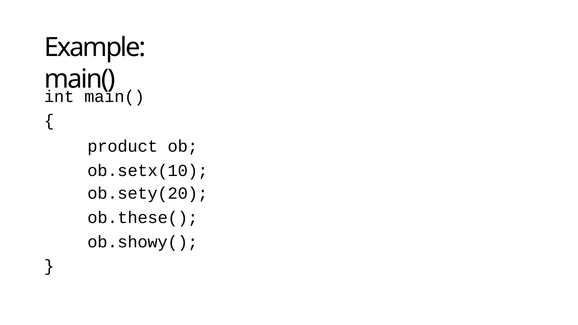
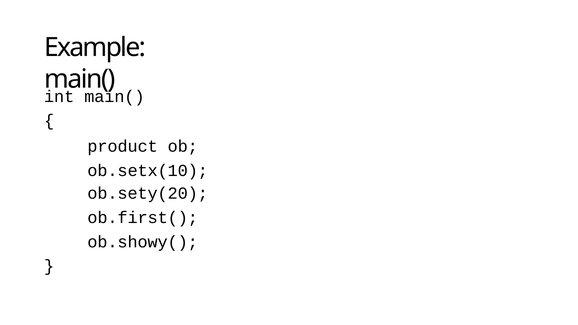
ob.these(: ob.these( -> ob.first(
